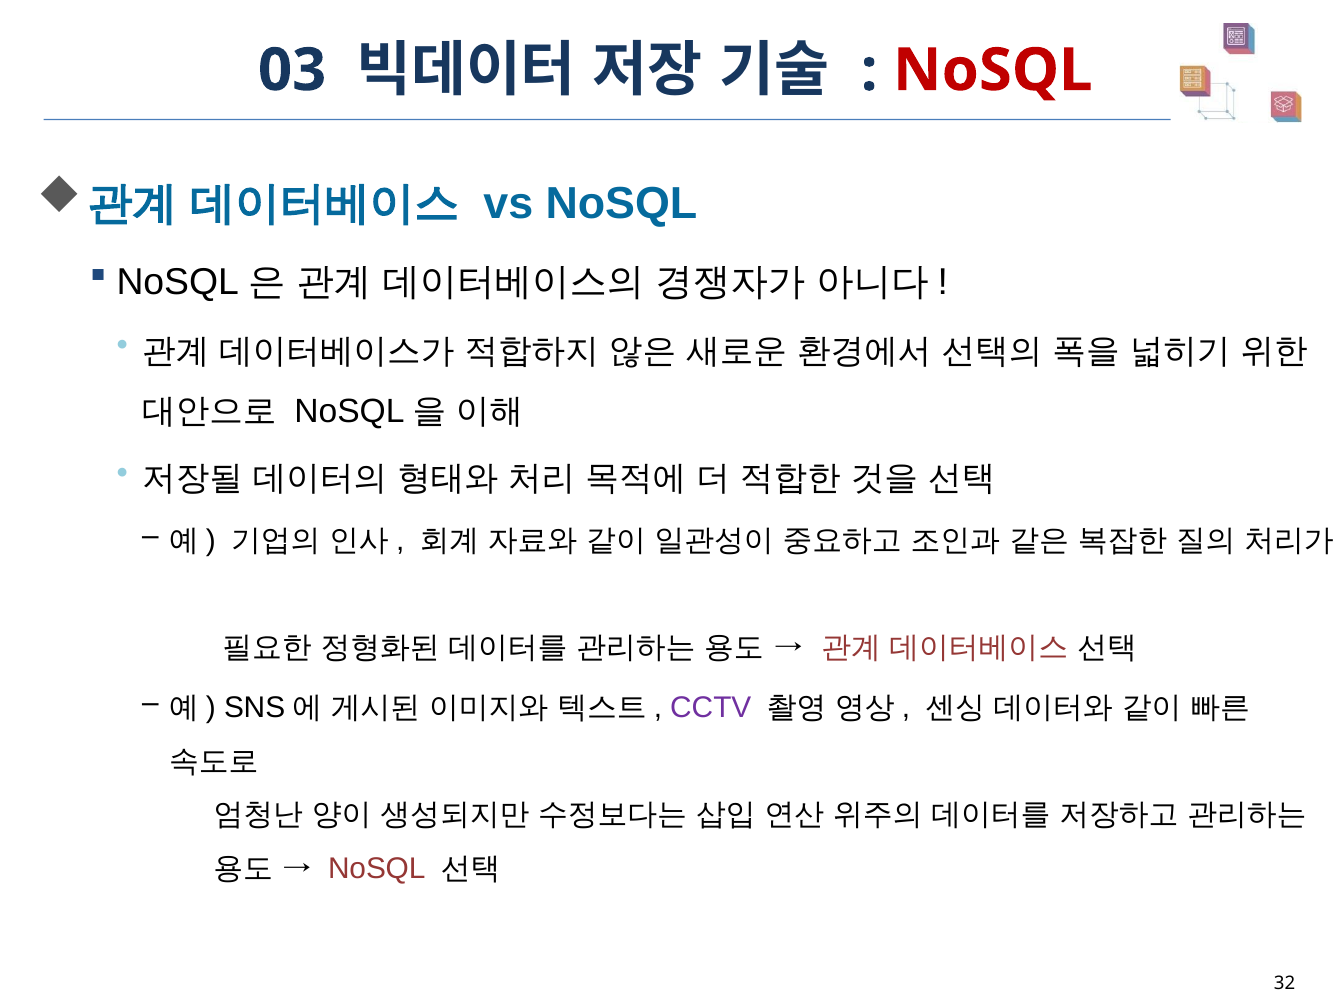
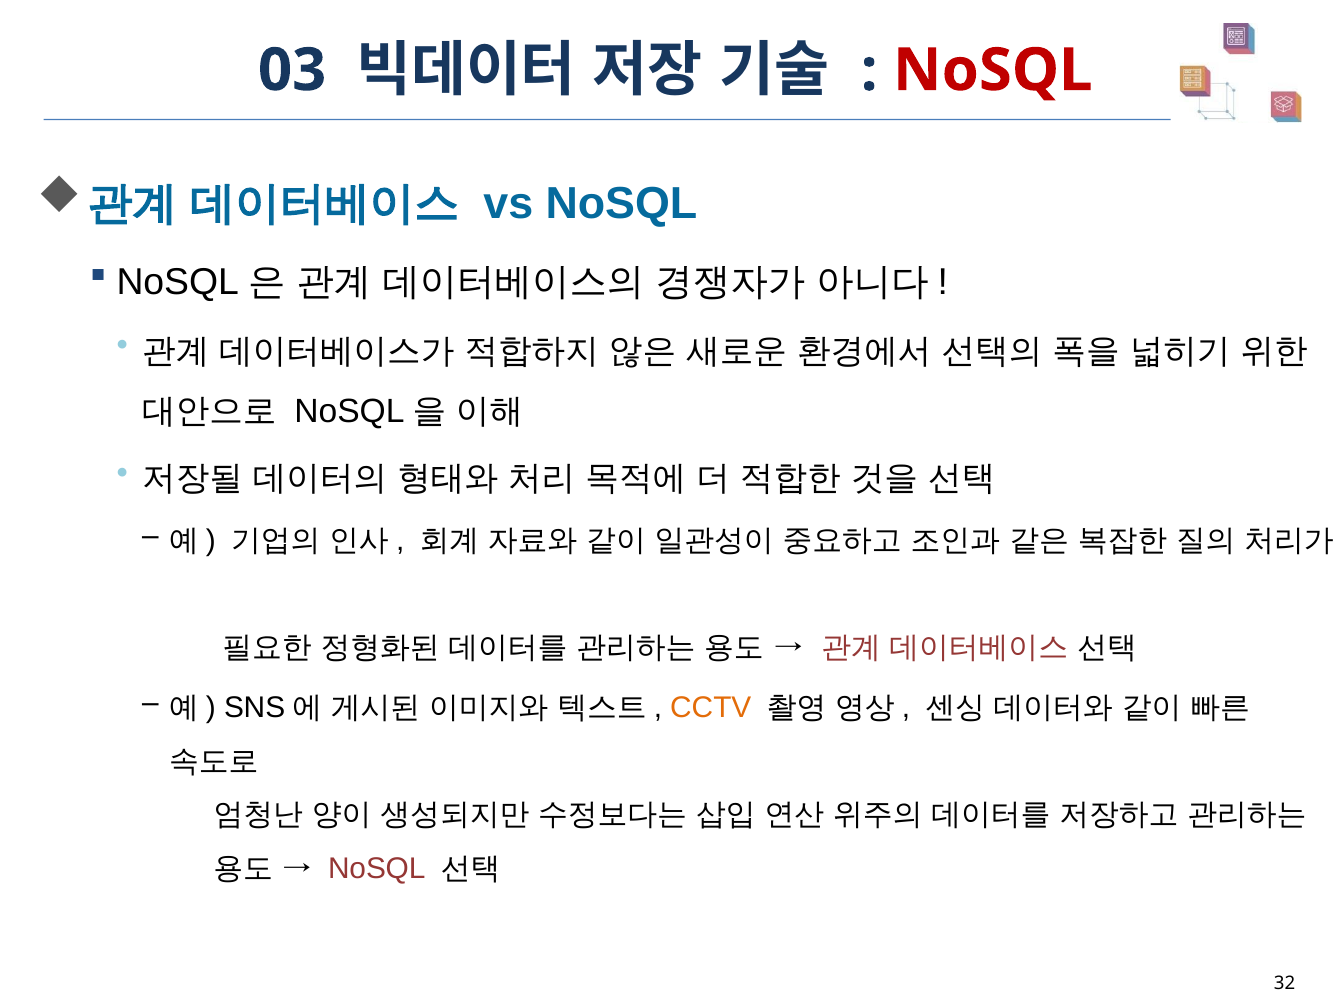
CCTV colour: purple -> orange
